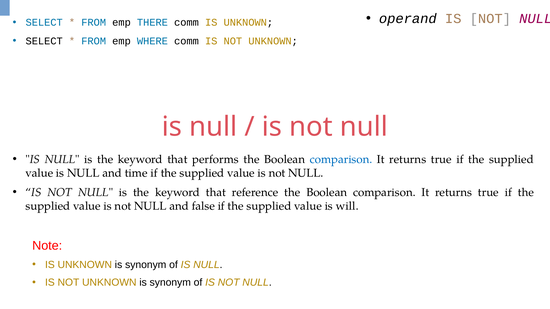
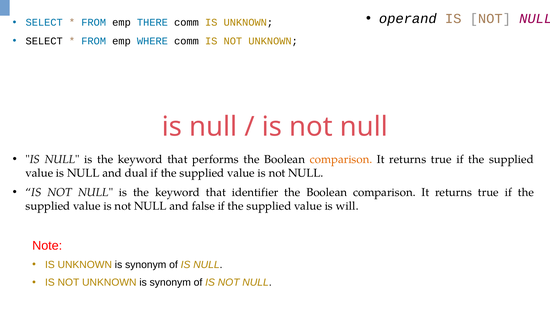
comparison at (341, 159) colour: blue -> orange
time: time -> dual
reference: reference -> identifier
